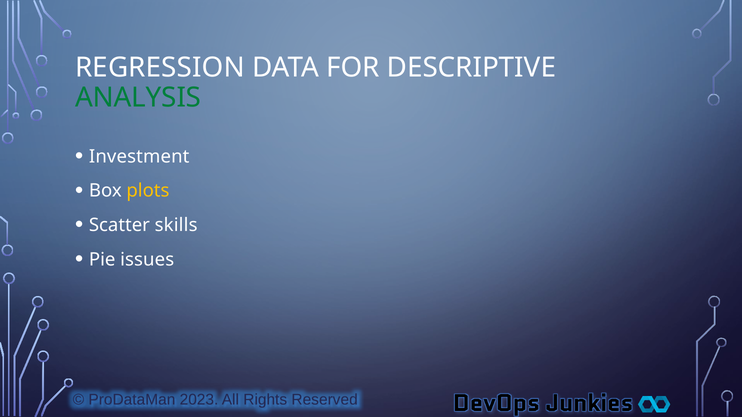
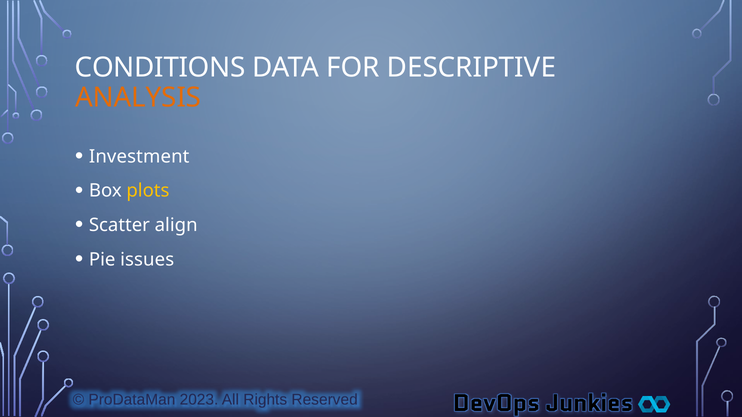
REGRESSION: REGRESSION -> CONDITIONS
ANALYSIS colour: green -> orange
skills: skills -> align
